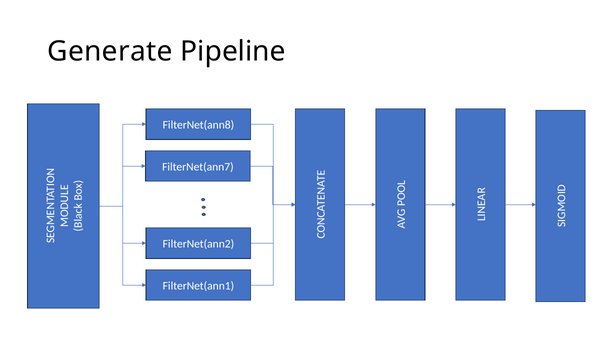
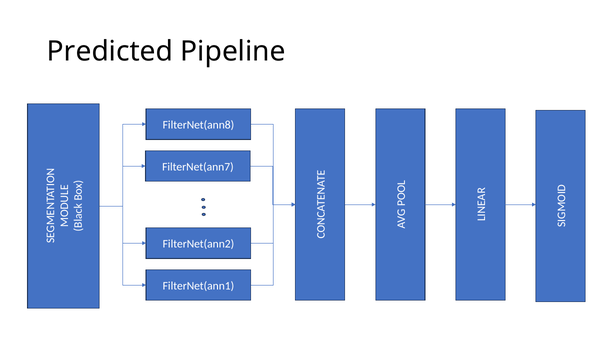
Generate: Generate -> Predicted
